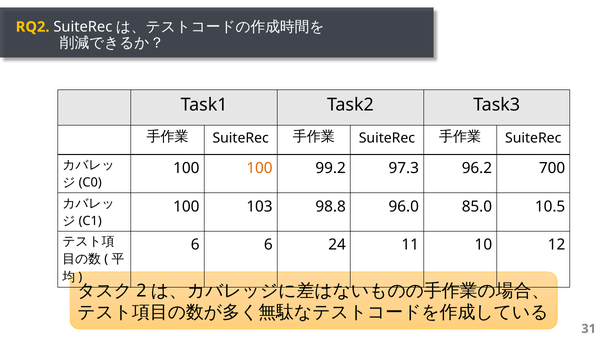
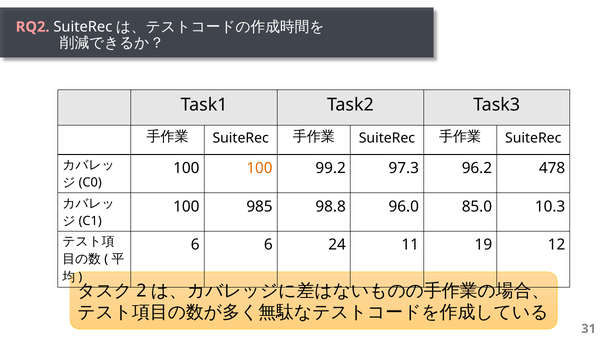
RQ2 colour: yellow -> pink
700: 700 -> 478
103: 103 -> 985
10.5: 10.5 -> 10.3
10: 10 -> 19
